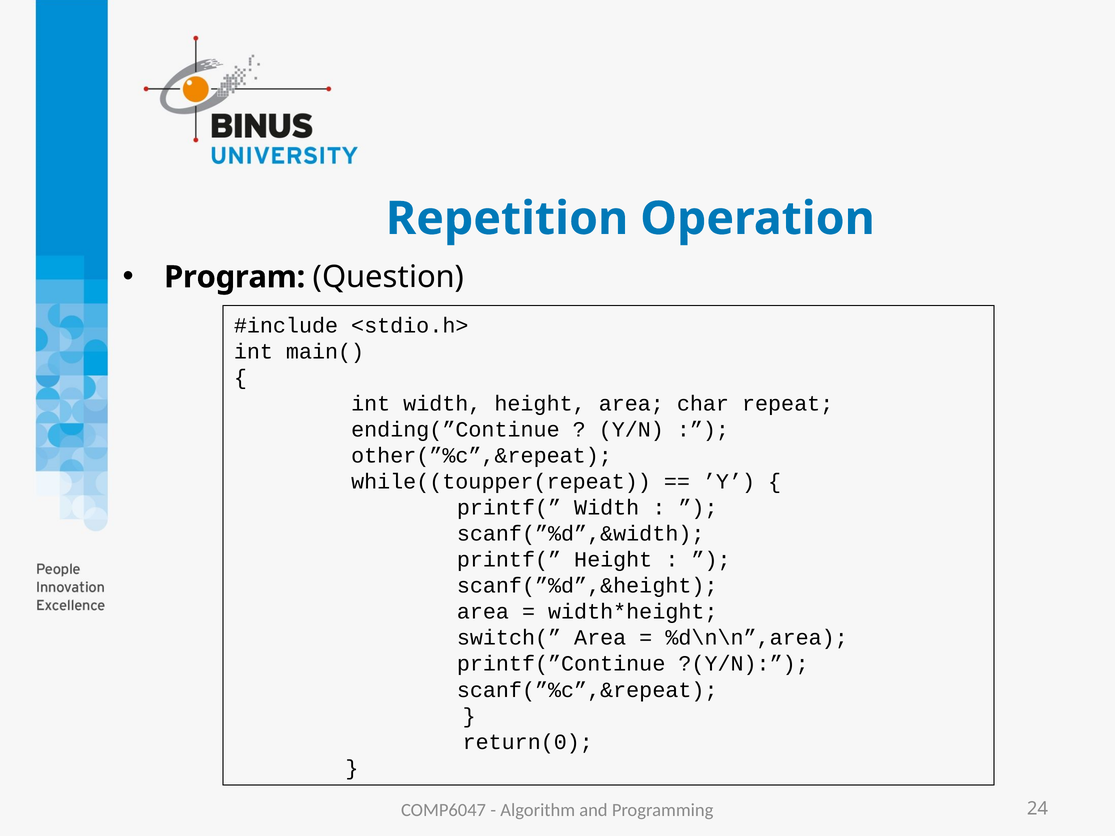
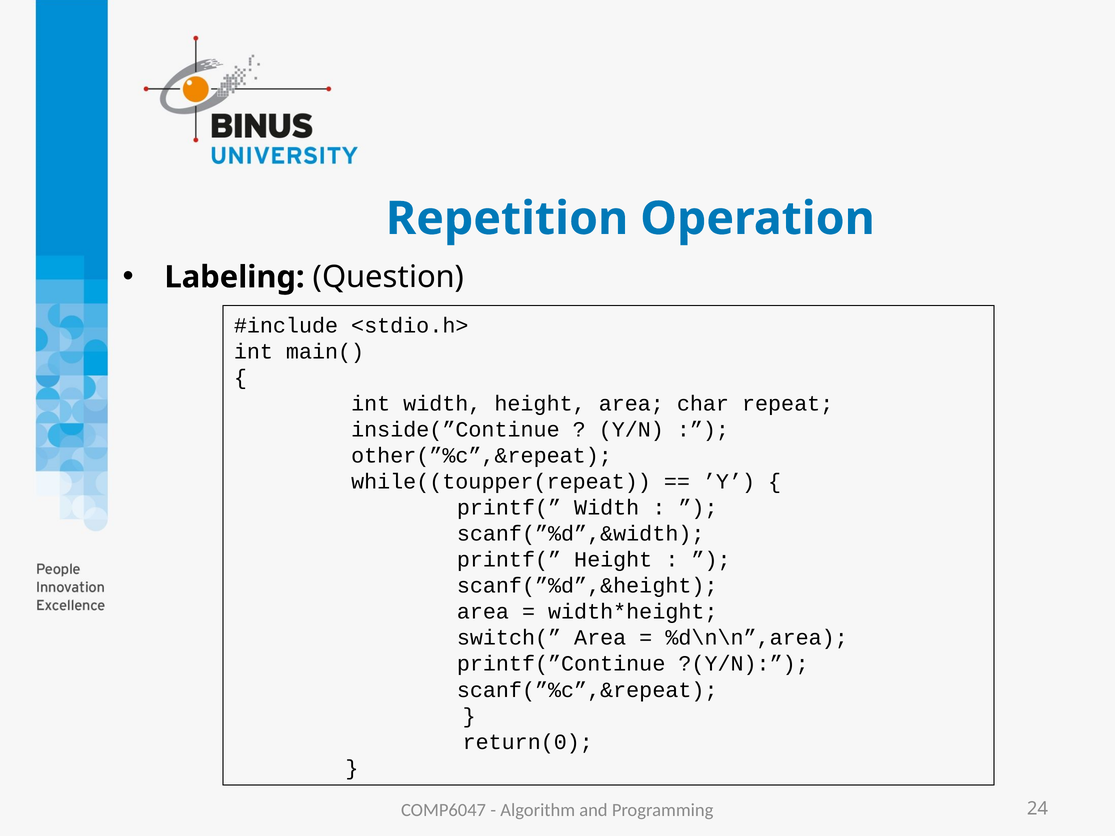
Program: Program -> Labeling
ending(”Continue: ending(”Continue -> inside(”Continue
